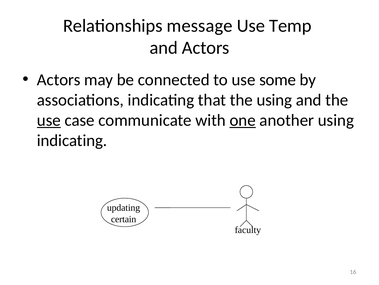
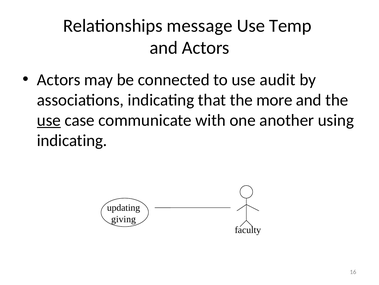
some: some -> audit
the using: using -> more
one underline: present -> none
certain: certain -> giving
